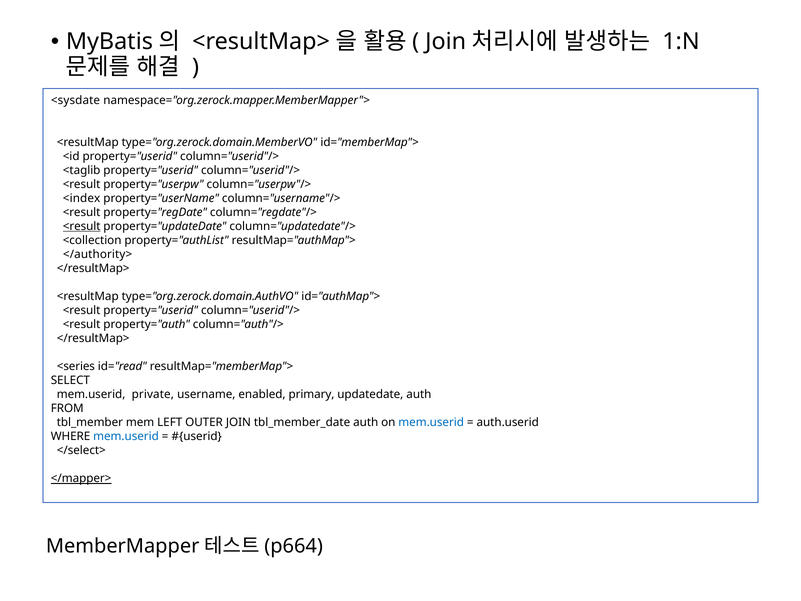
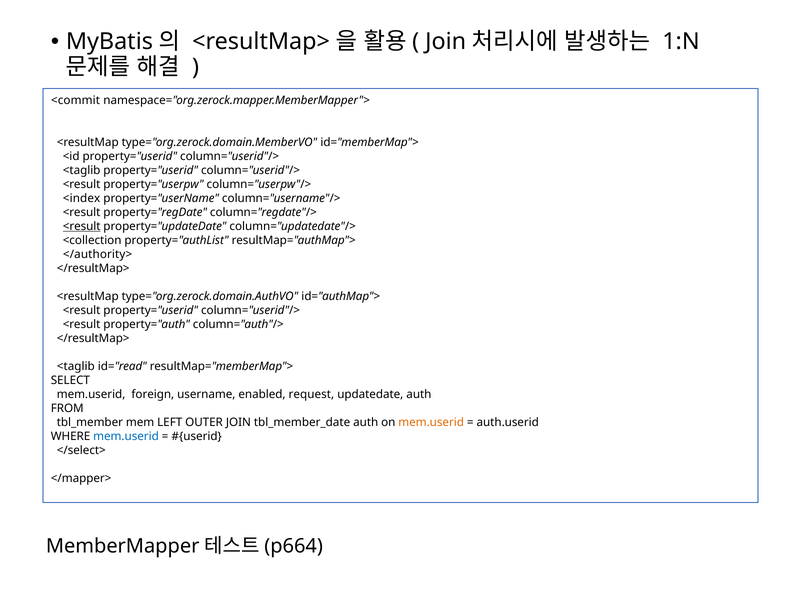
<sysdate: <sysdate -> <commit
<series at (76, 366): <series -> <taglib
private: private -> foreign
primary: primary -> request
mem.userid at (431, 422) colour: blue -> orange
</mapper> underline: present -> none
